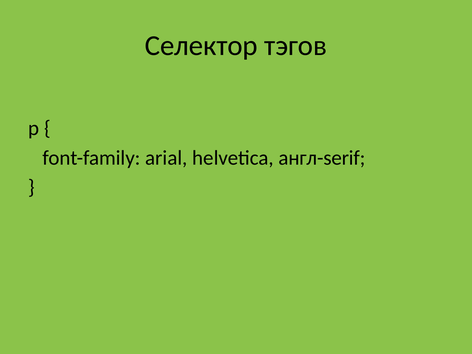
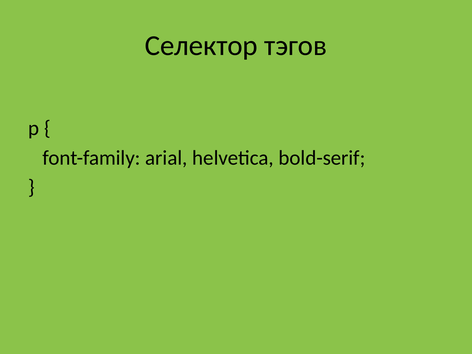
англ-serif: англ-serif -> bold-serif
